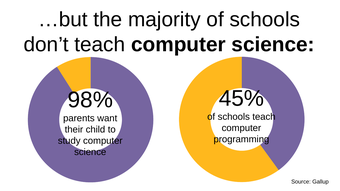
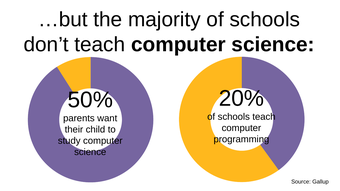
45%: 45% -> 20%
98%: 98% -> 50%
